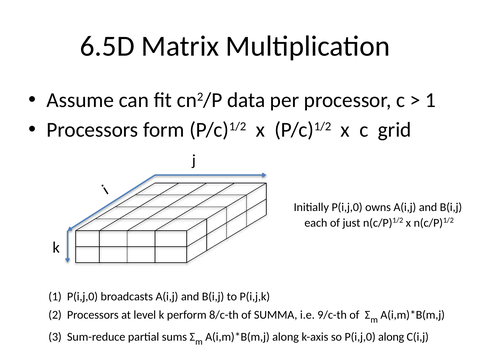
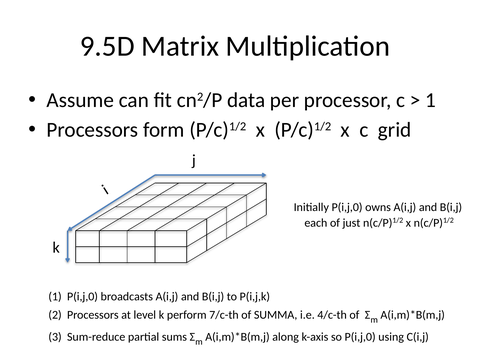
6.5D: 6.5D -> 9.5D
8/c-th: 8/c-th -> 7/c-th
9/c-th: 9/c-th -> 4/c-th
P(i,j,0 along: along -> using
